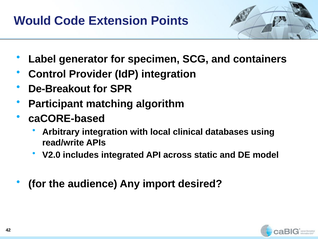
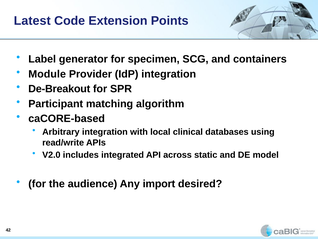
Would: Would -> Latest
Control: Control -> Module
